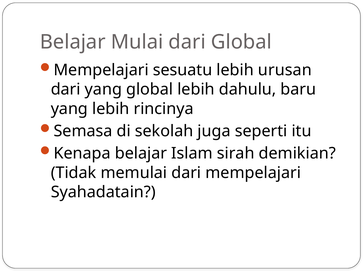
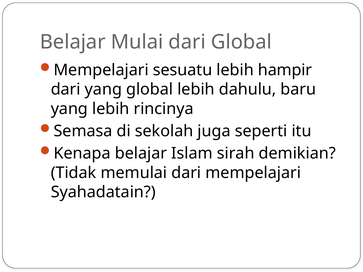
urusan: urusan -> hampir
